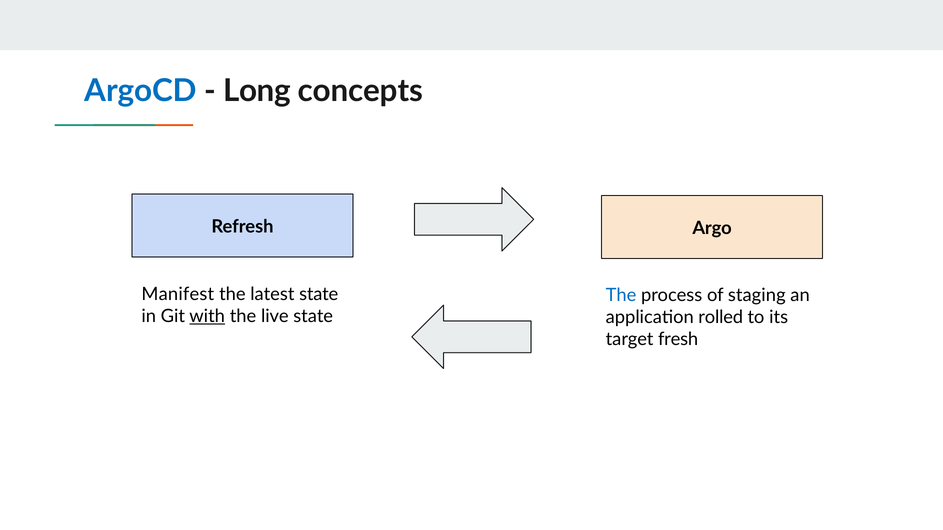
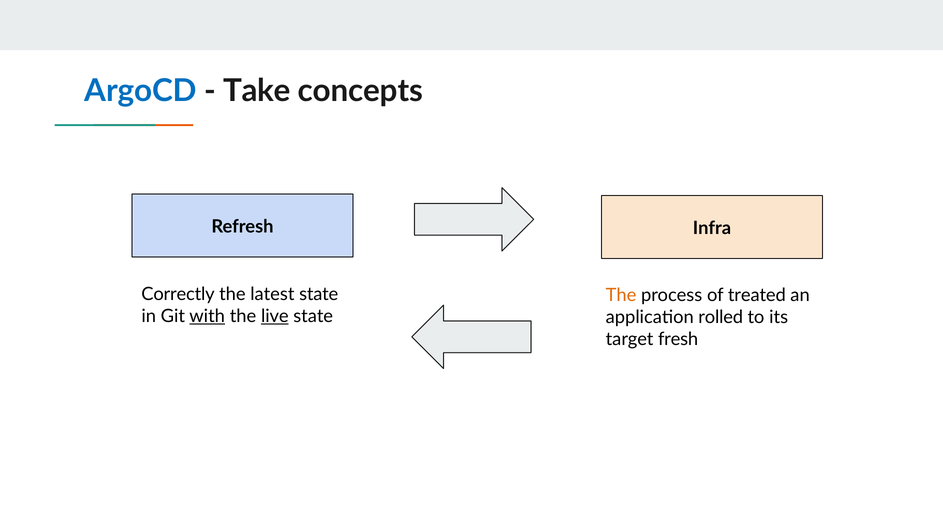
Long: Long -> Take
Argo: Argo -> Infra
Manifest: Manifest -> Correctly
The at (621, 296) colour: blue -> orange
staging: staging -> treated
live underline: none -> present
